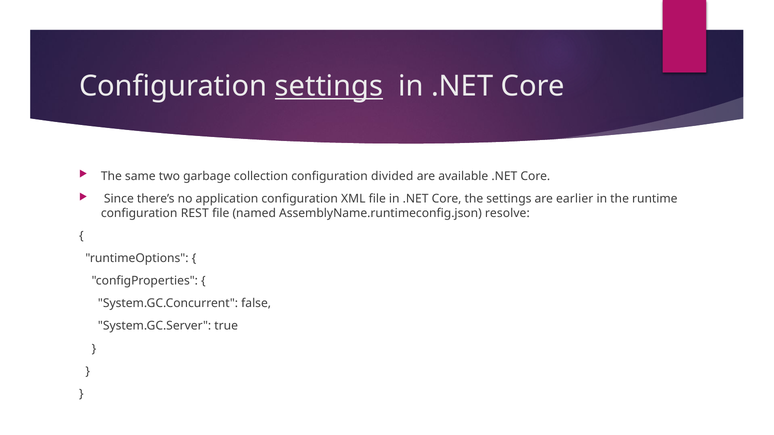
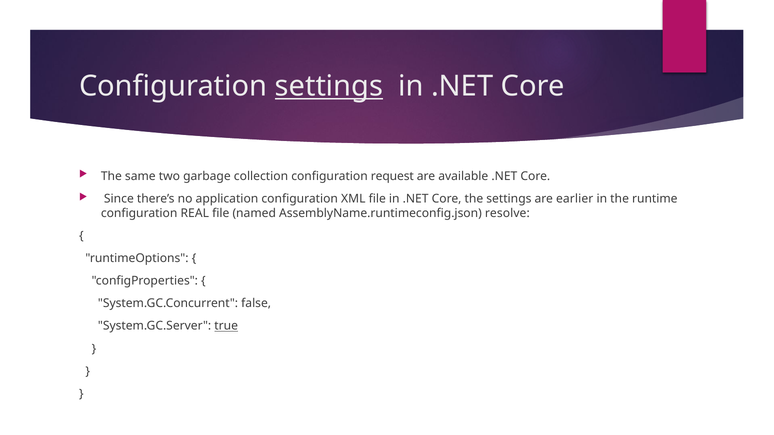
divided: divided -> request
REST: REST -> REAL
true underline: none -> present
